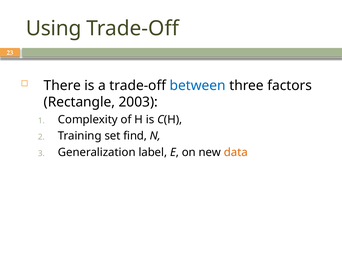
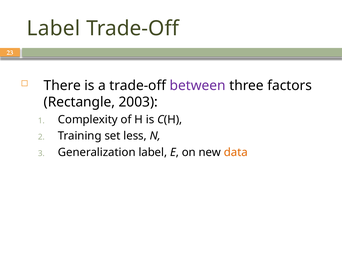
Using at (54, 29): Using -> Label
between colour: blue -> purple
find: find -> less
